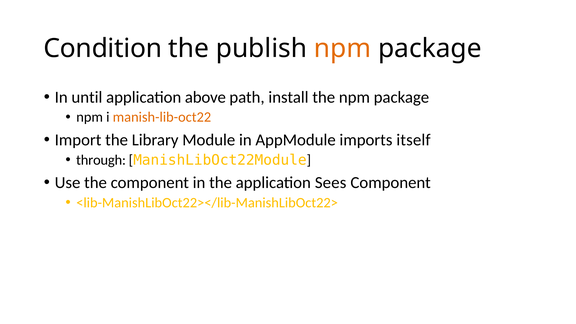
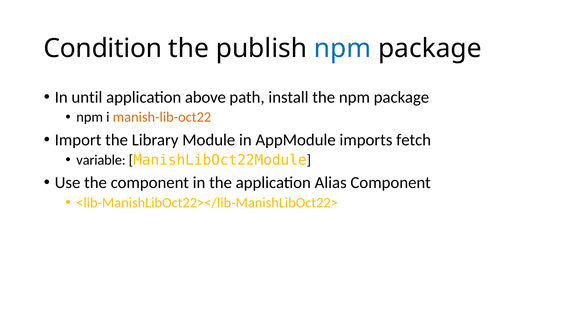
npm at (343, 48) colour: orange -> blue
itself: itself -> fetch
through: through -> variable
Sees: Sees -> Alias
